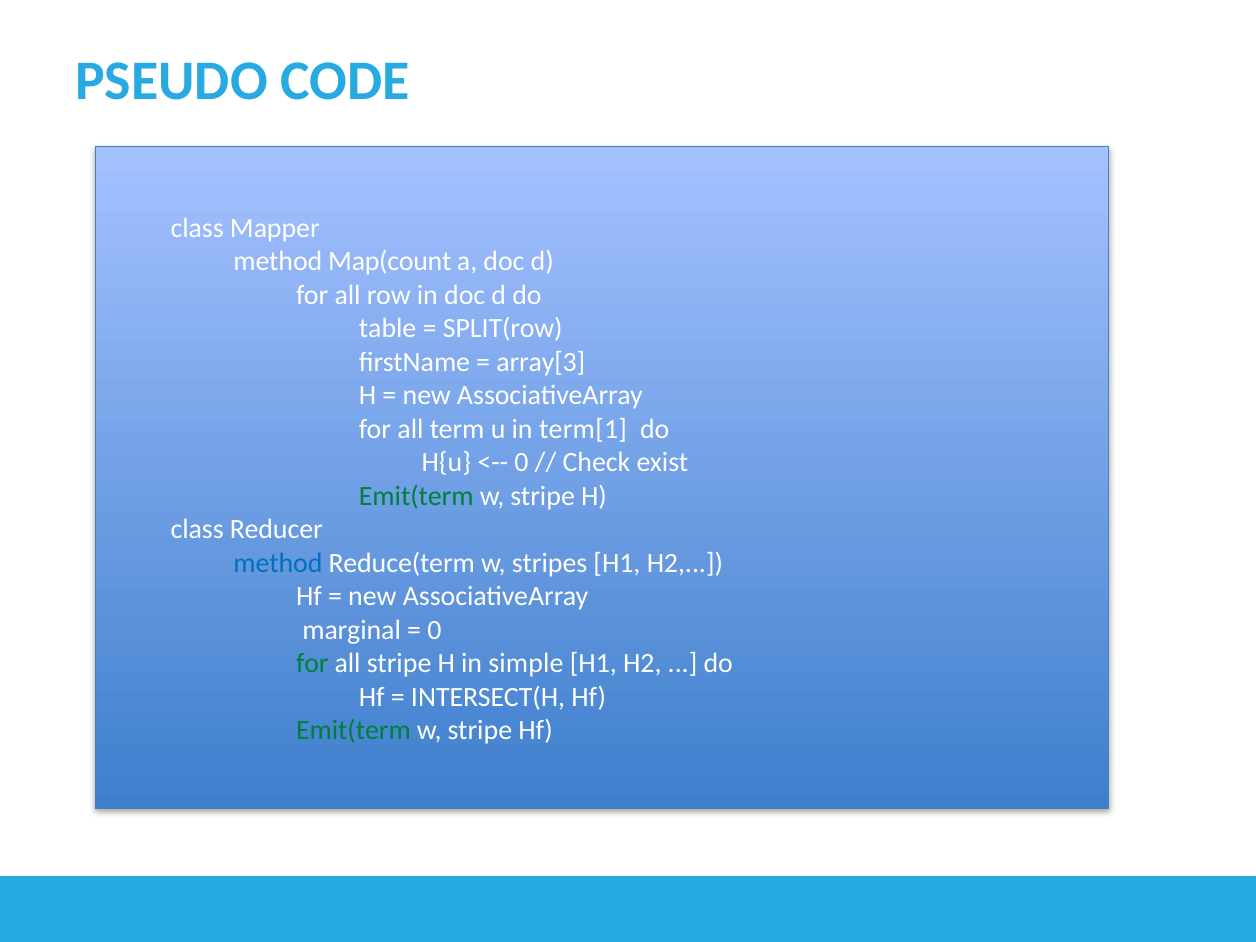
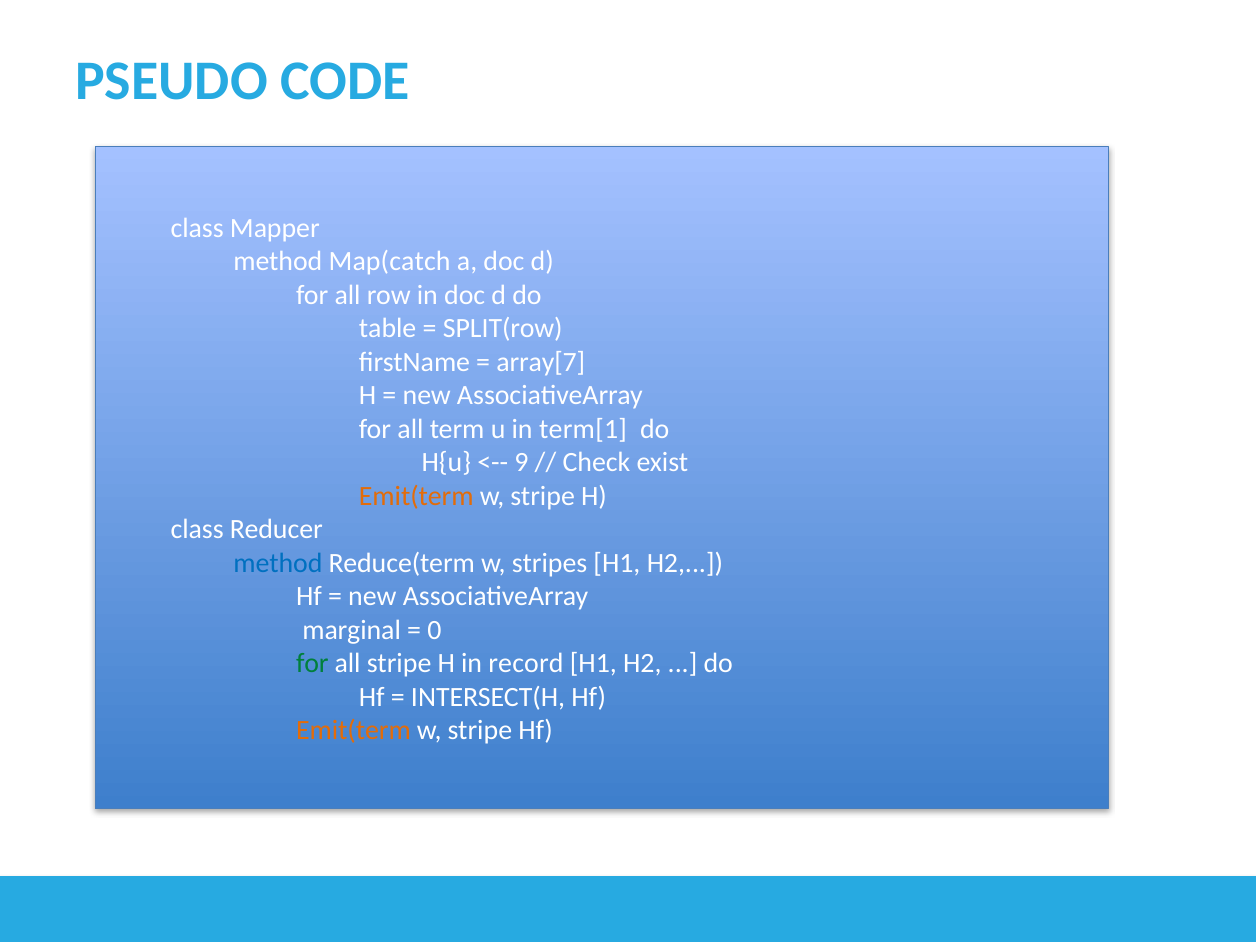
Map(count: Map(count -> Map(catch
array[3: array[3 -> array[7
0 at (522, 463): 0 -> 9
Emit(term at (416, 496) colour: green -> orange
simple: simple -> record
Emit(term at (353, 730) colour: green -> orange
